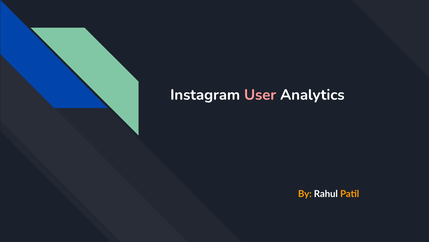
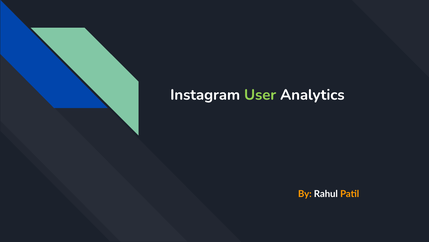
User colour: pink -> light green
